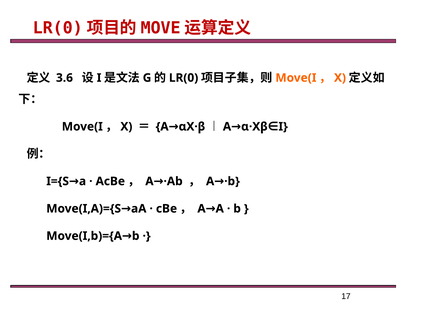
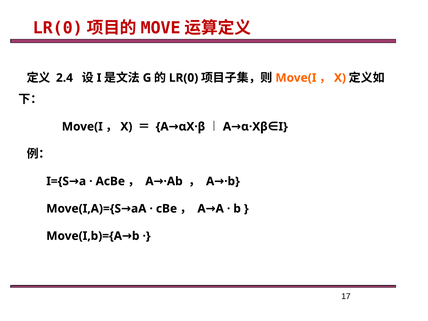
3.6: 3.6 -> 2.4
